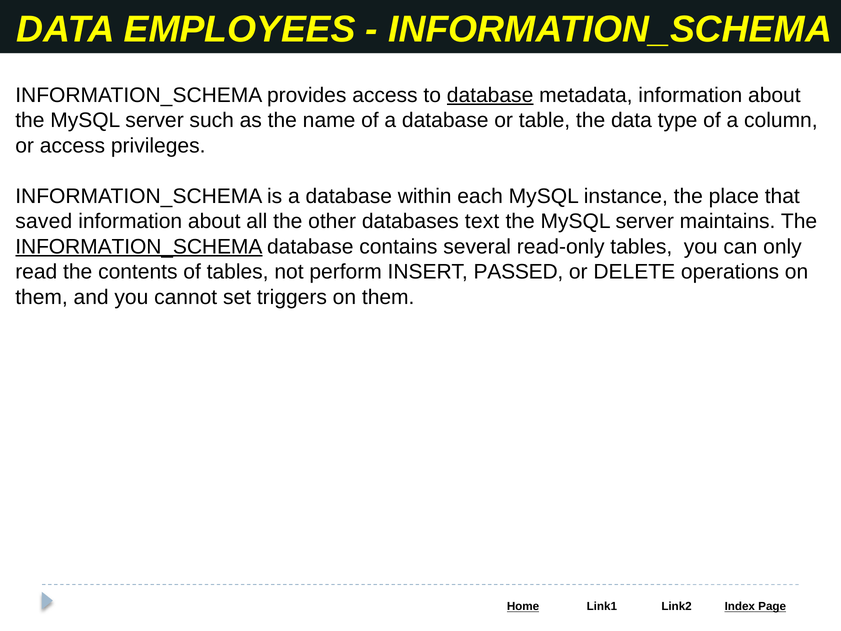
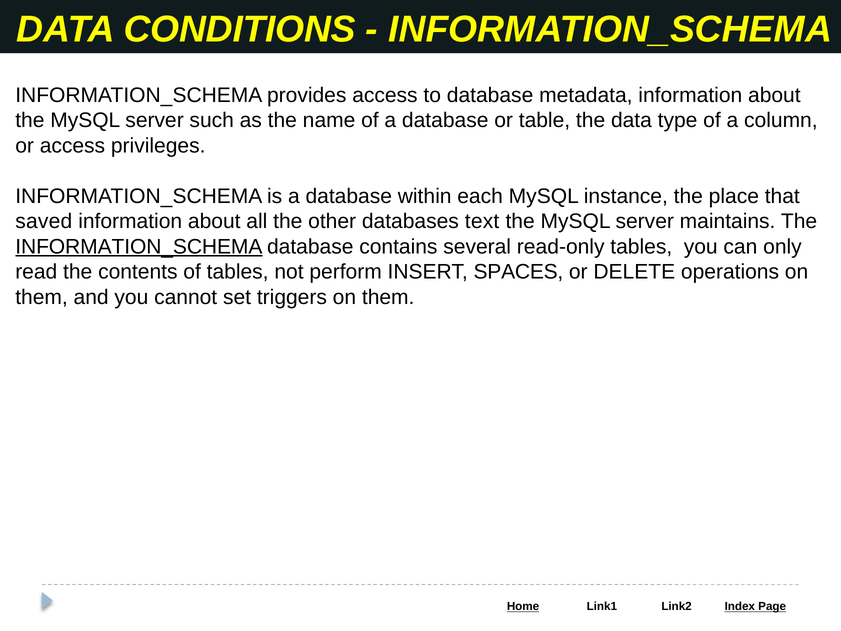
EMPLOYEES: EMPLOYEES -> CONDITIONS
database at (490, 95) underline: present -> none
PASSED: PASSED -> SPACES
